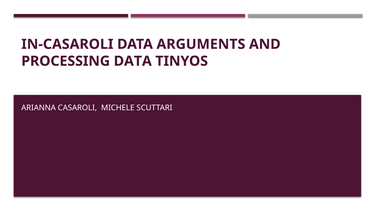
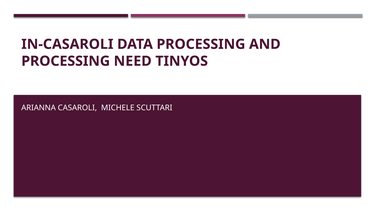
DATA ARGUMENTS: ARGUMENTS -> PROCESSING
PROCESSING DATA: DATA -> NEED
